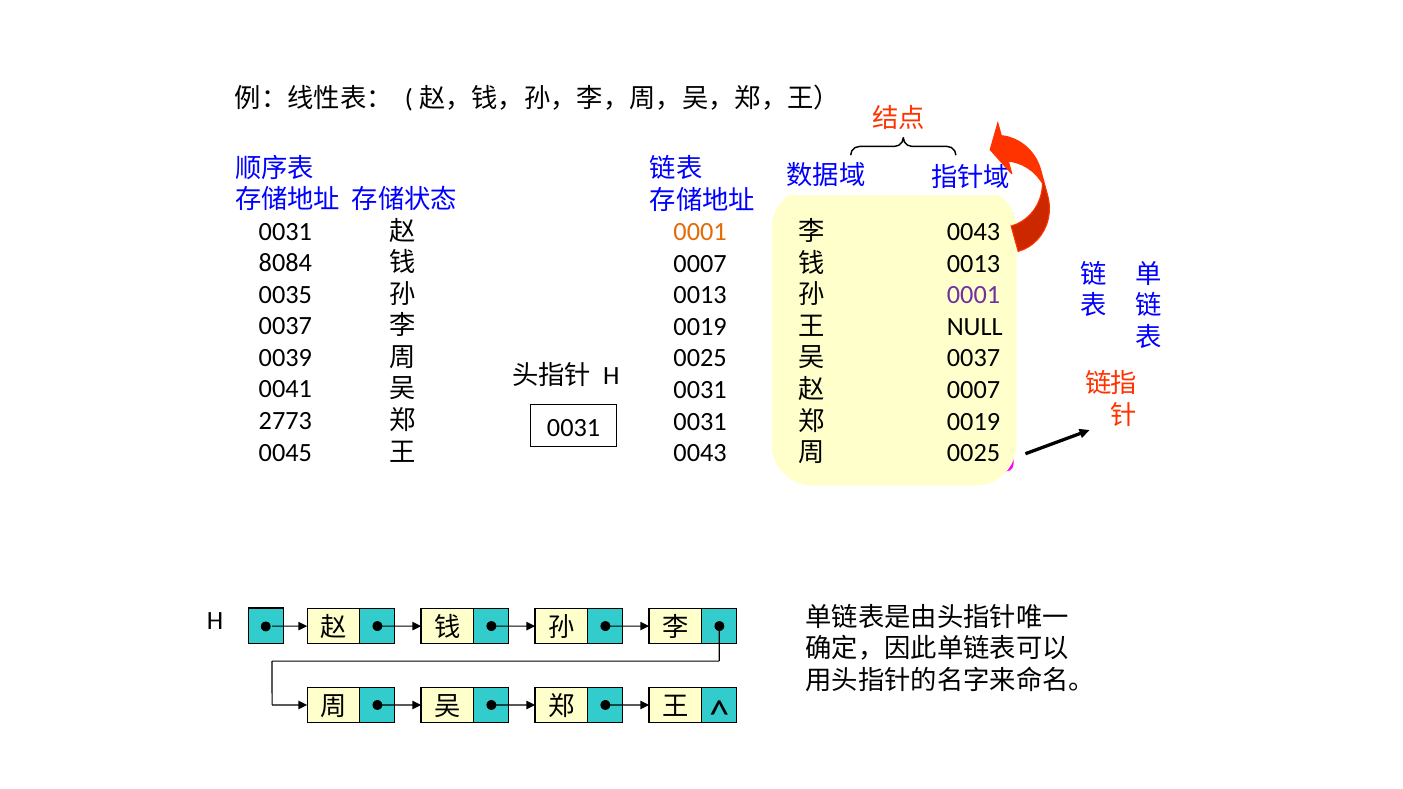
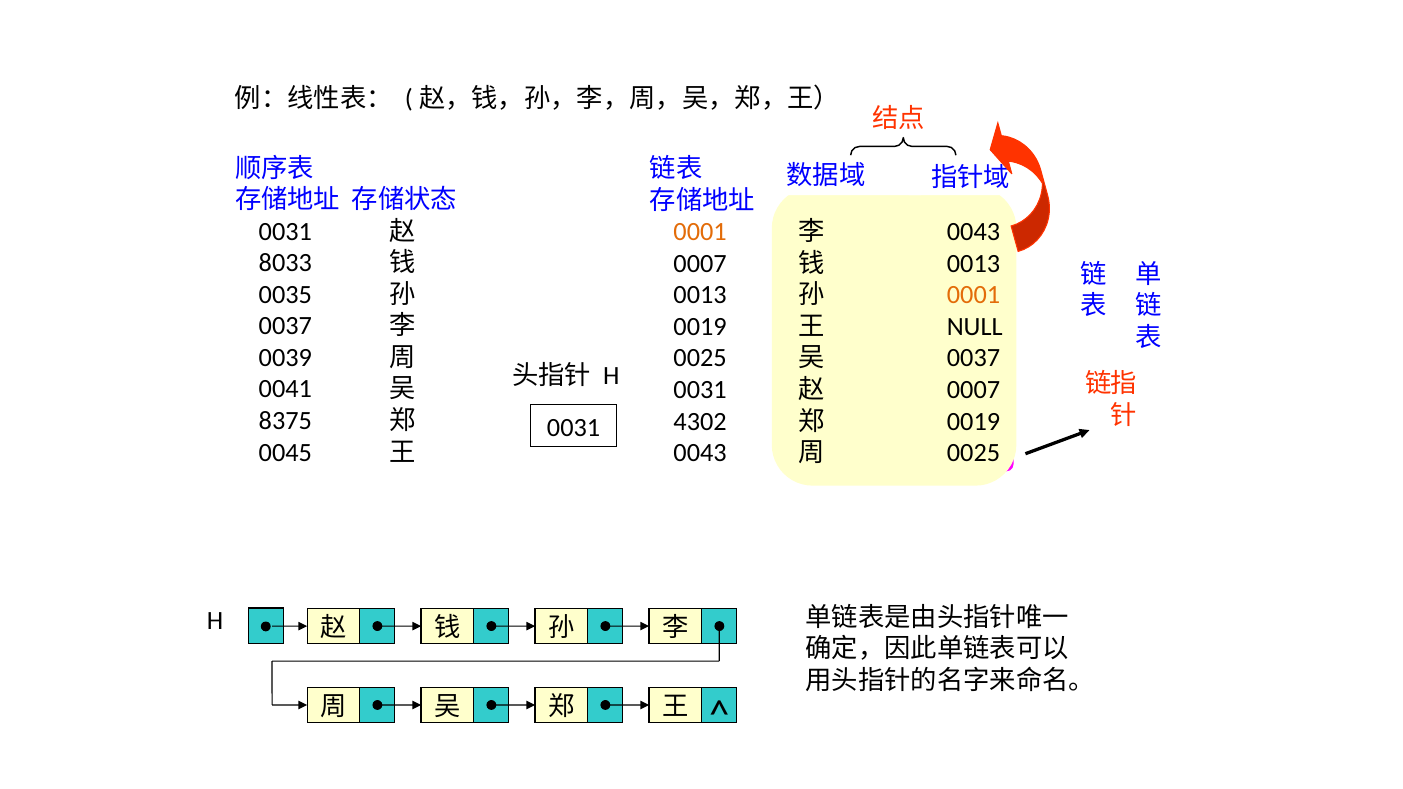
8084: 8084 -> 8033
0001 at (974, 295) colour: purple -> orange
2773: 2773 -> 8375
0031 at (700, 421): 0031 -> 4302
